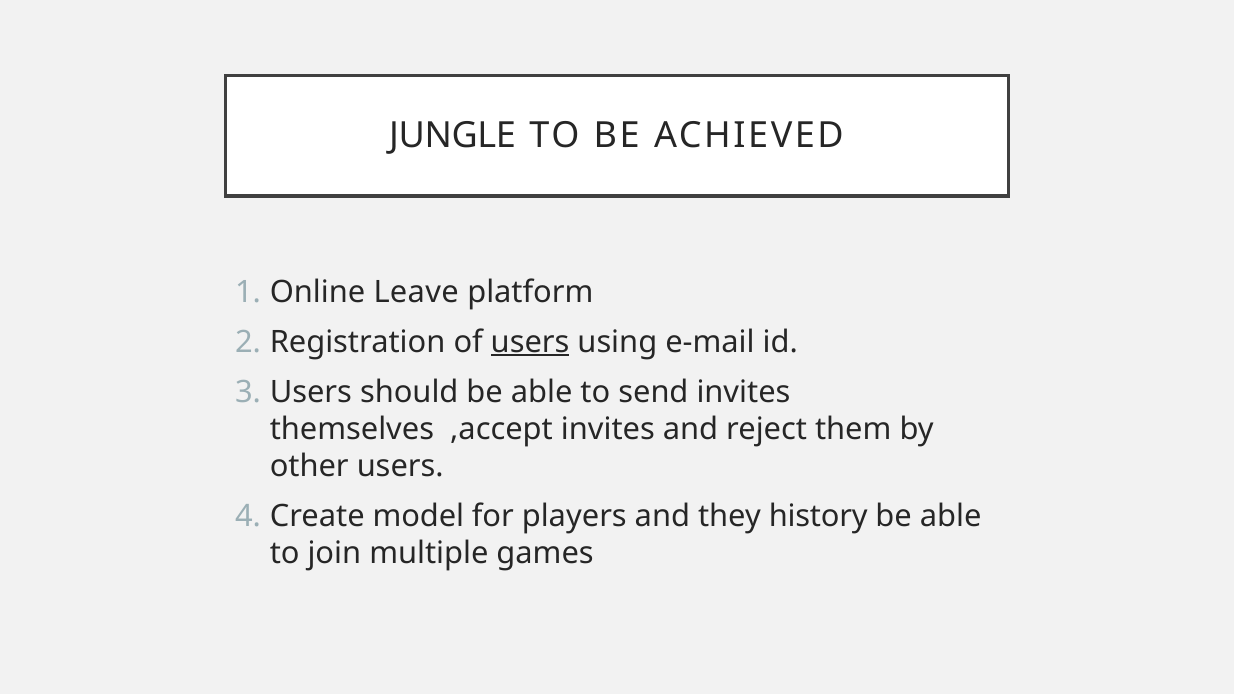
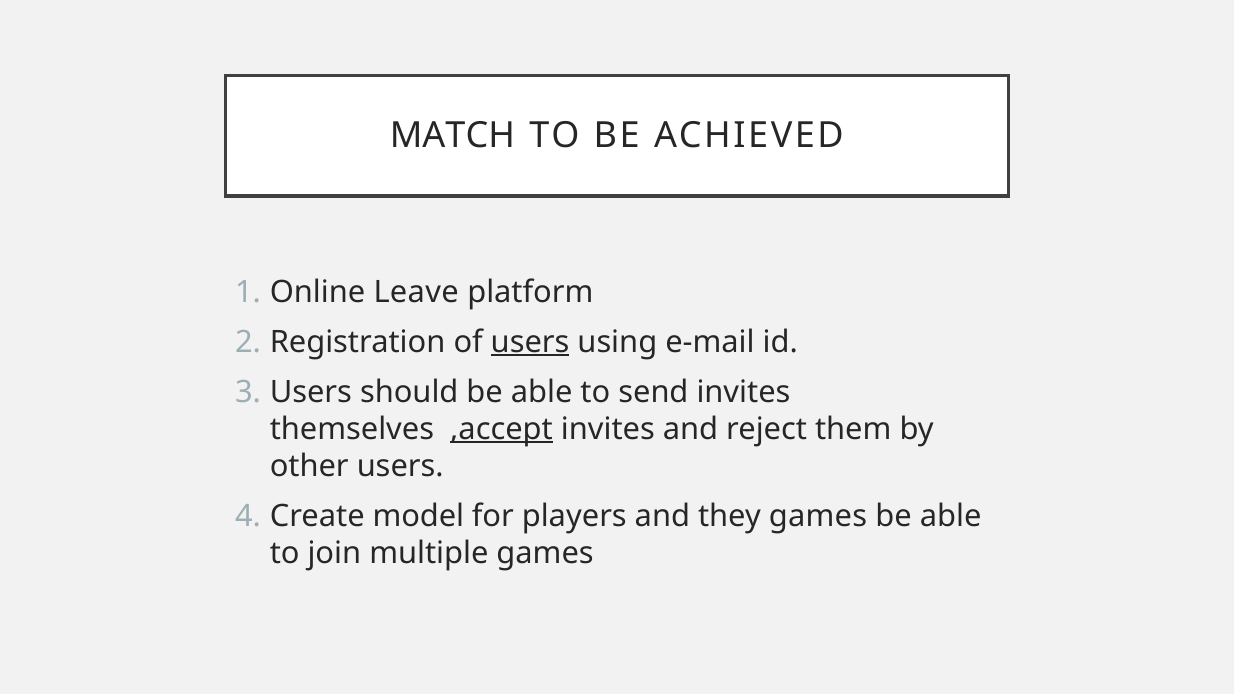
JUNGLE: JUNGLE -> MATCH
,accept underline: none -> present
they history: history -> games
